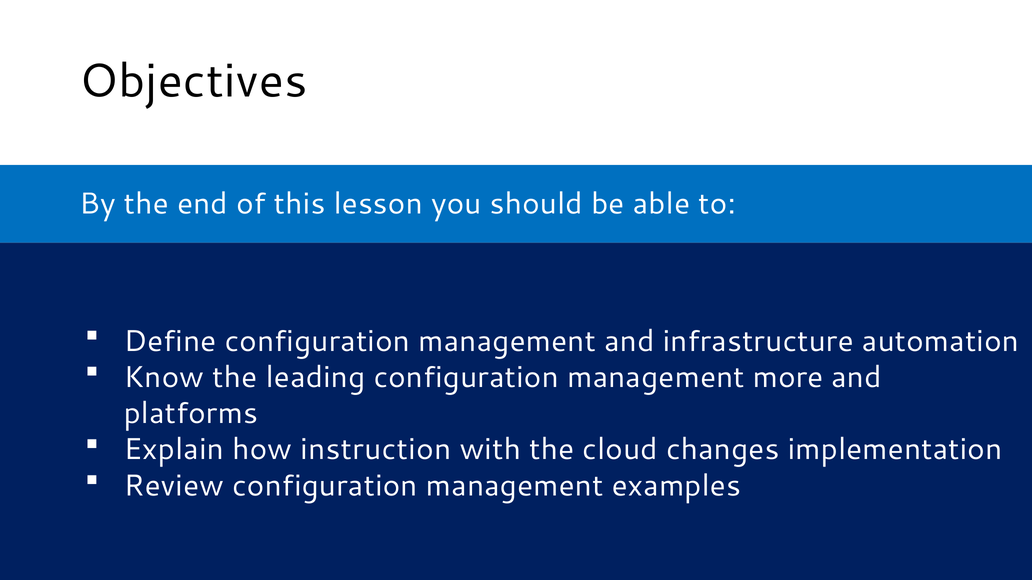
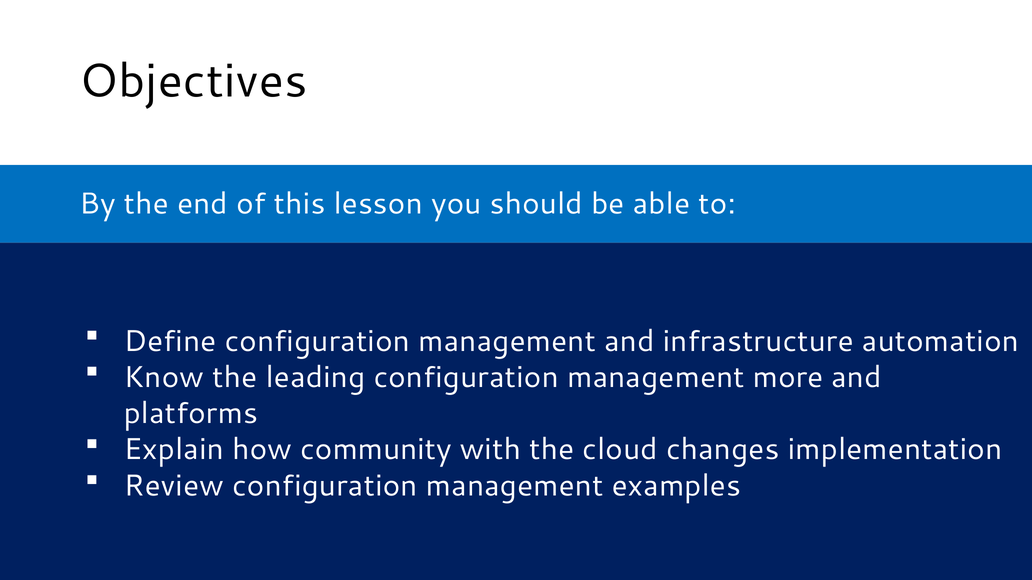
instruction: instruction -> community
